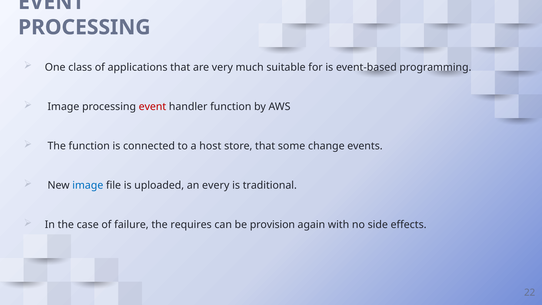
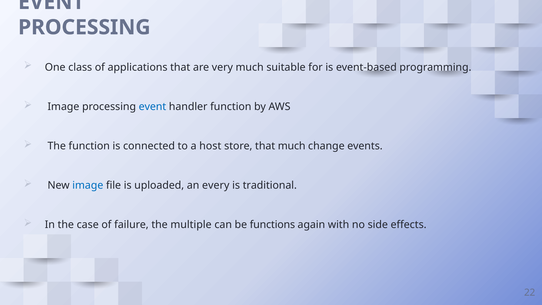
event at (152, 107) colour: red -> blue
that some: some -> much
requires: requires -> multiple
provision: provision -> functions
